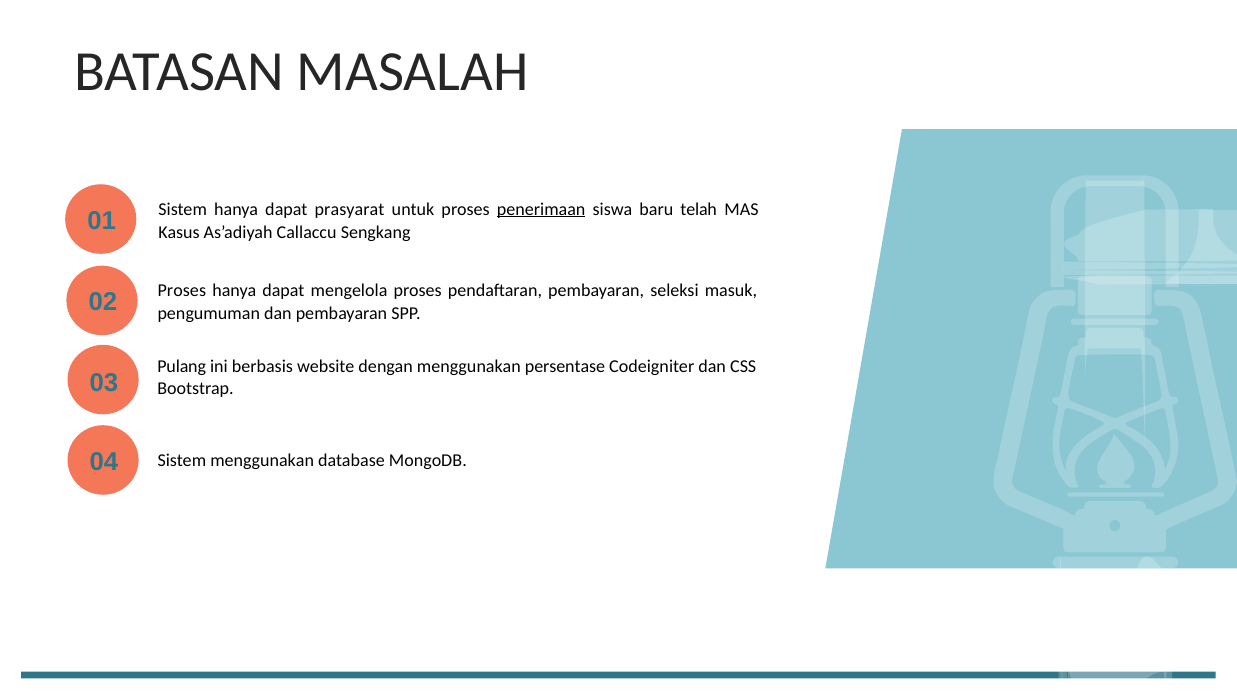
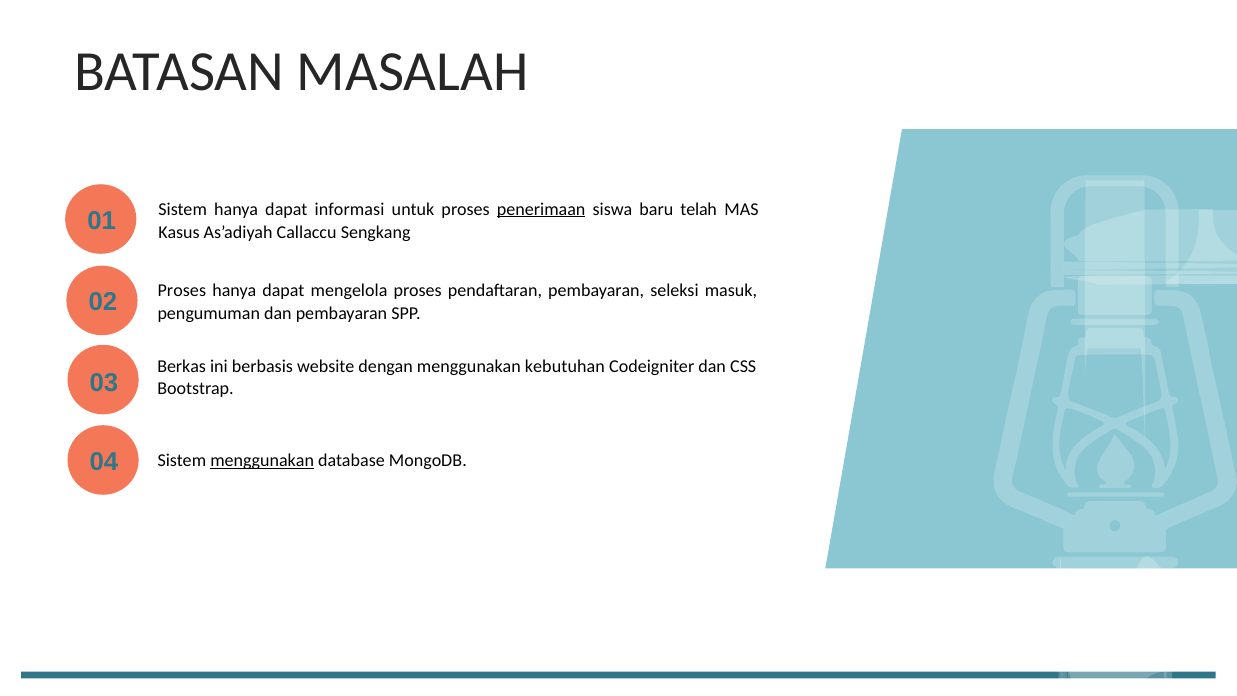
prasyarat: prasyarat -> informasi
Pulang: Pulang -> Berkas
persentase: persentase -> kebutuhan
menggunakan at (262, 461) underline: none -> present
